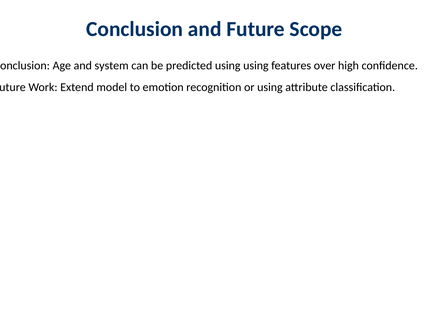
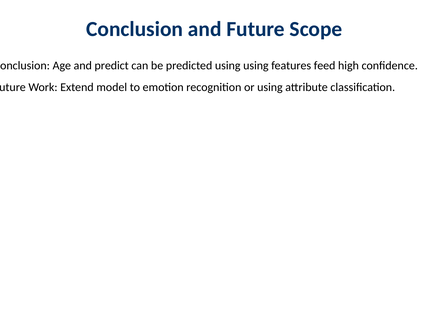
system: system -> predict
over: over -> feed
